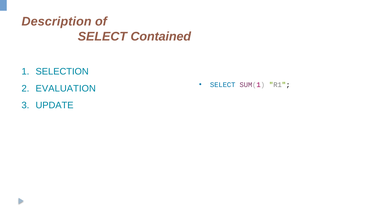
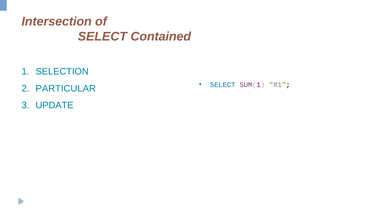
Description: Description -> Intersection
EVALUATION: EVALUATION -> PARTICULAR
